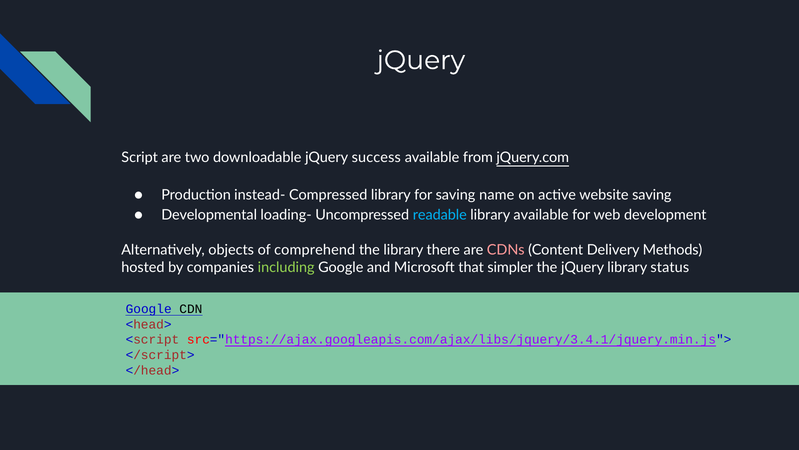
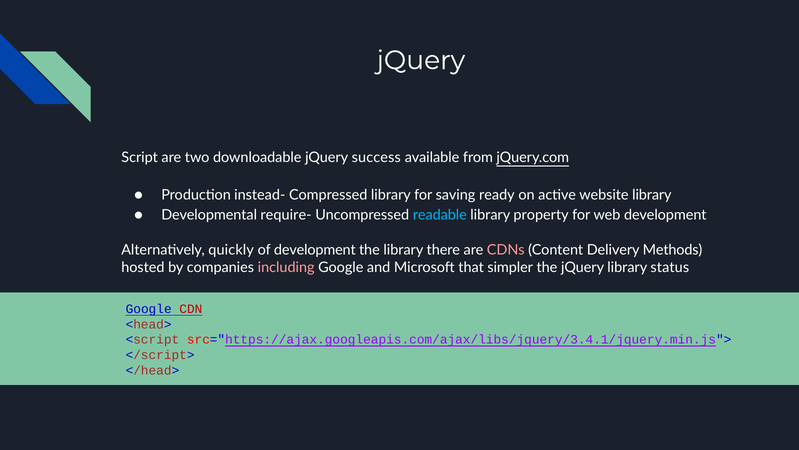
name: name -> ready
website saving: saving -> library
loading-: loading- -> require-
library available: available -> property
objects: objects -> quickly
of comprehend: comprehend -> development
including colour: light green -> pink
CDN colour: black -> red
